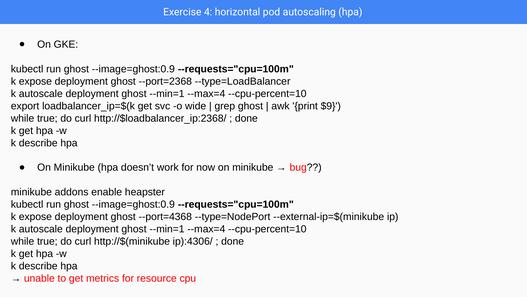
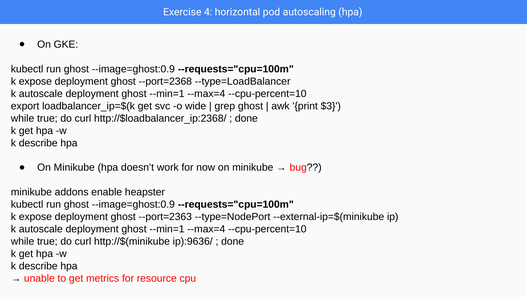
$9: $9 -> $3
--port=4368: --port=4368 -> --port=2363
ip):4306/: ip):4306/ -> ip):9636/
